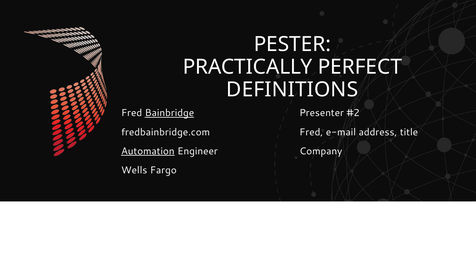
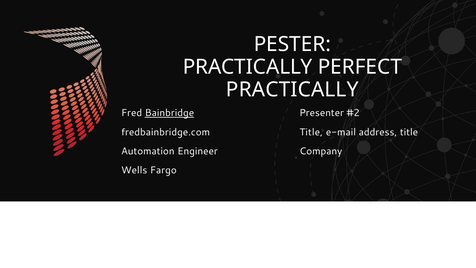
DEFINITIONS at (292, 90): DEFINITIONS -> PRACTICALLY
Fred at (311, 132): Fred -> Title
Automation underline: present -> none
